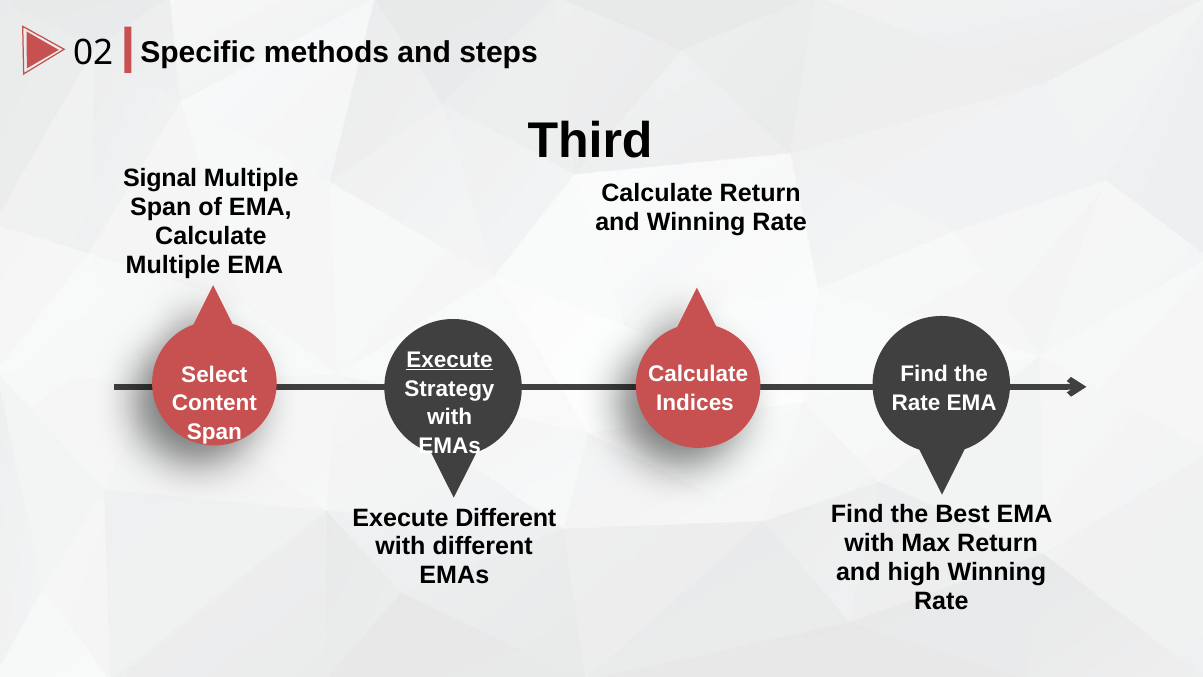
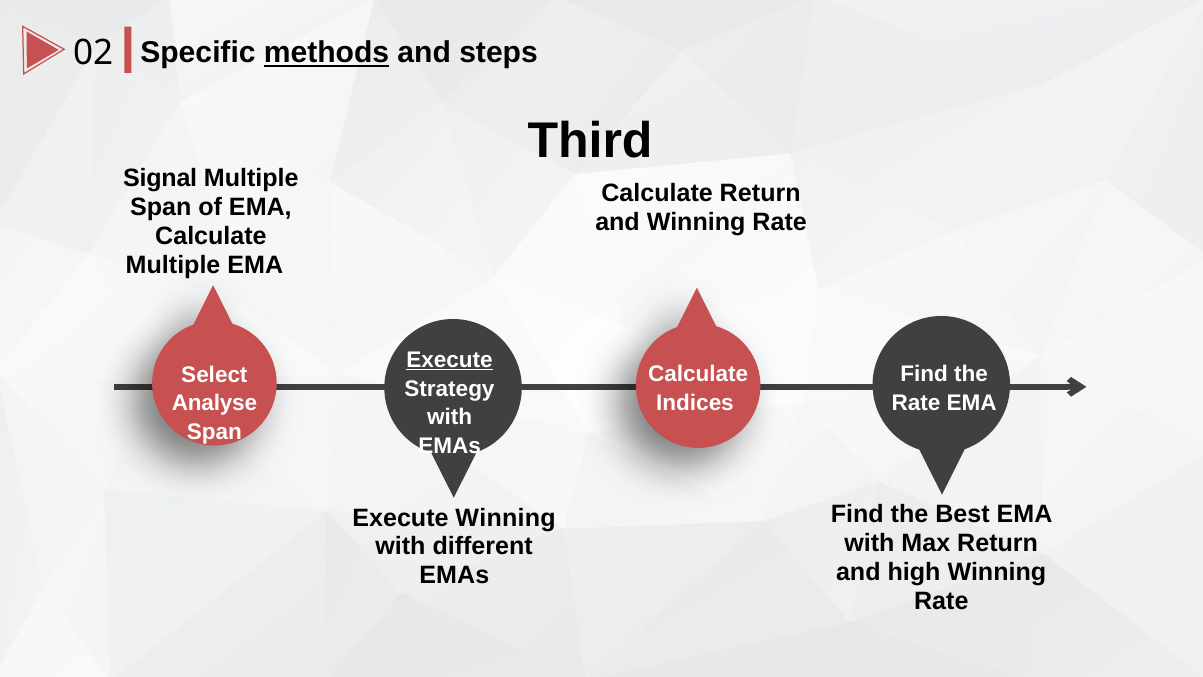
methods underline: none -> present
Content: Content -> Analyse
Execute Different: Different -> Winning
